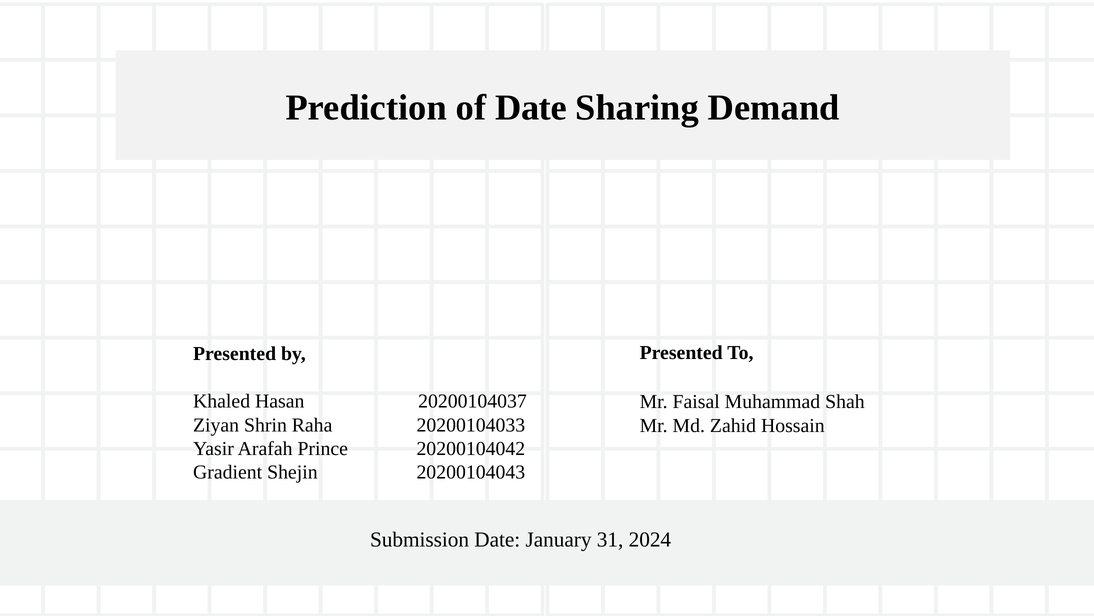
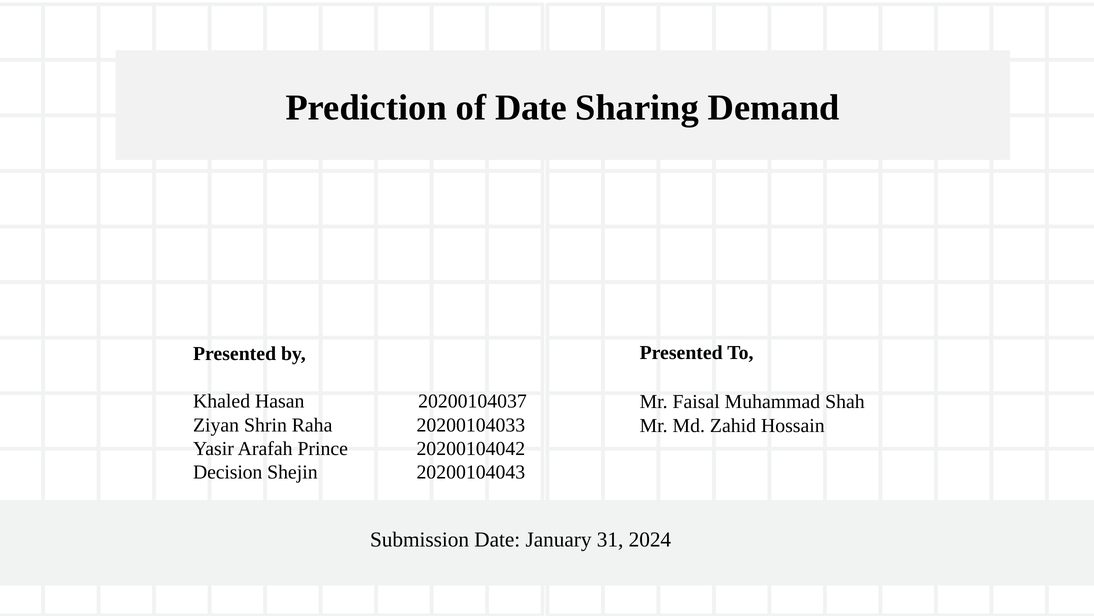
Gradient: Gradient -> Decision
